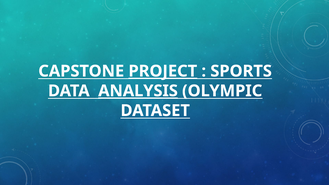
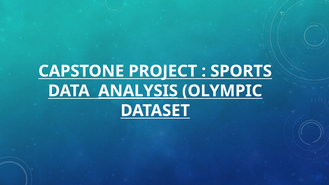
PROJECT underline: present -> none
